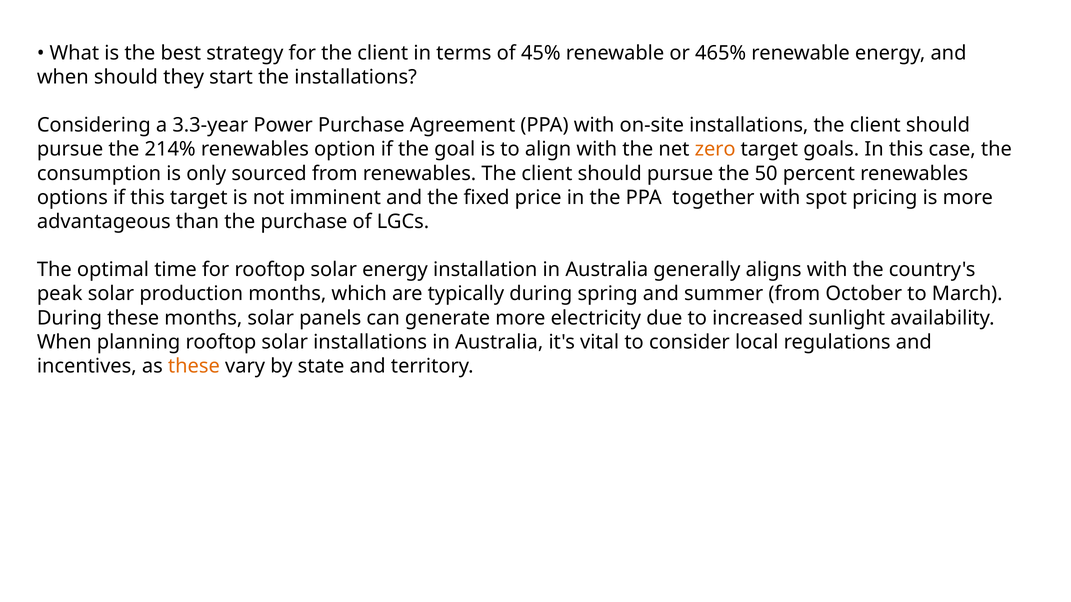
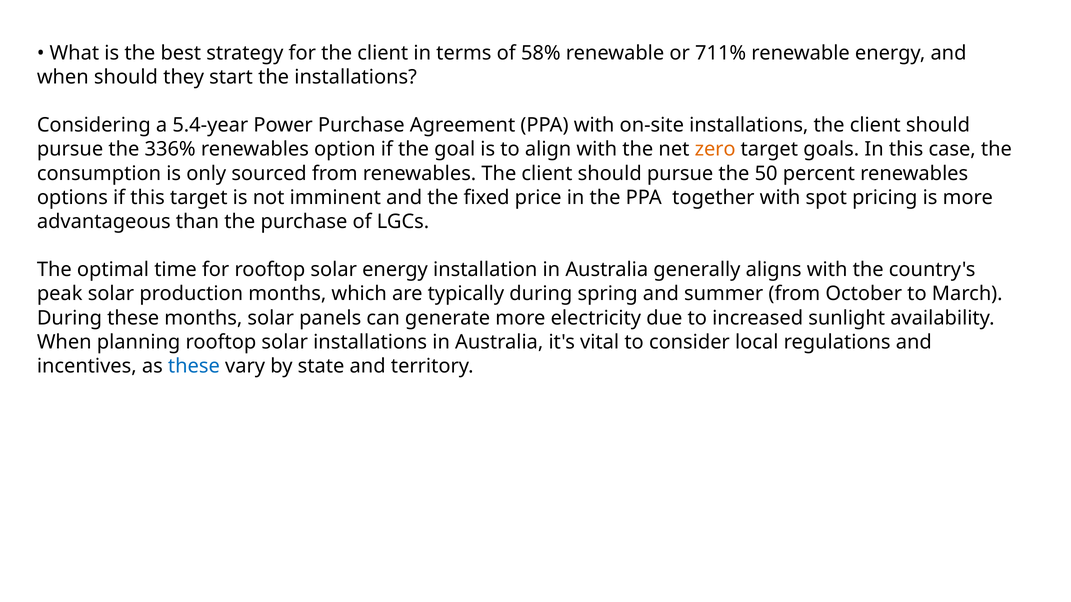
45%: 45% -> 58%
465%: 465% -> 711%
3.3-year: 3.3-year -> 5.4-year
214%: 214% -> 336%
these at (194, 366) colour: orange -> blue
